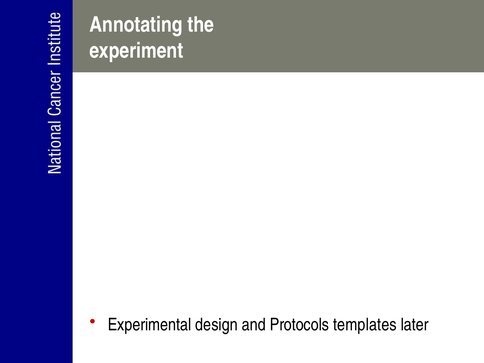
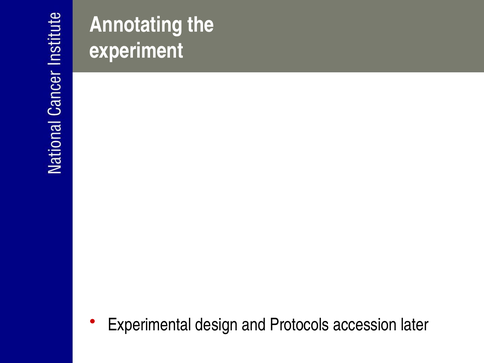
templates: templates -> accession
